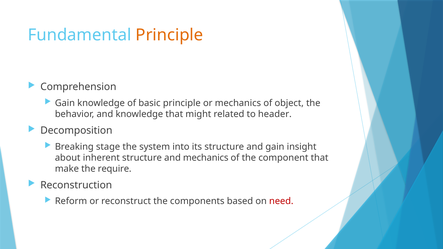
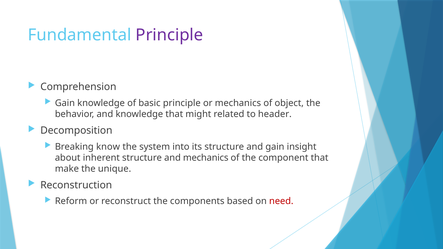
Principle at (169, 35) colour: orange -> purple
stage: stage -> know
require: require -> unique
